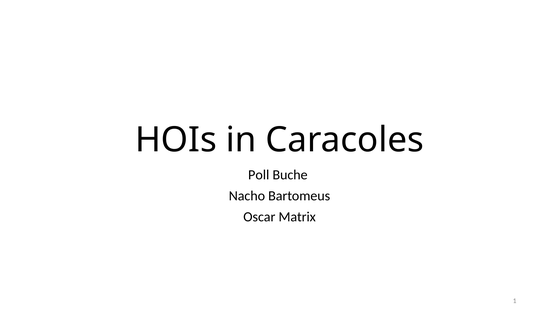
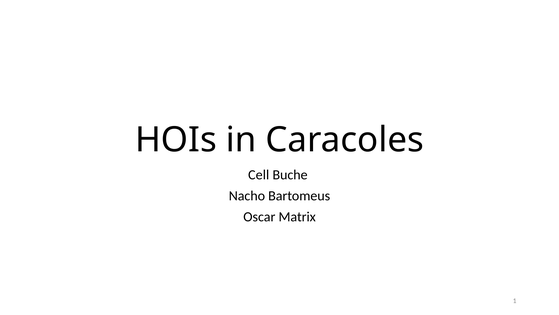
Poll: Poll -> Cell
